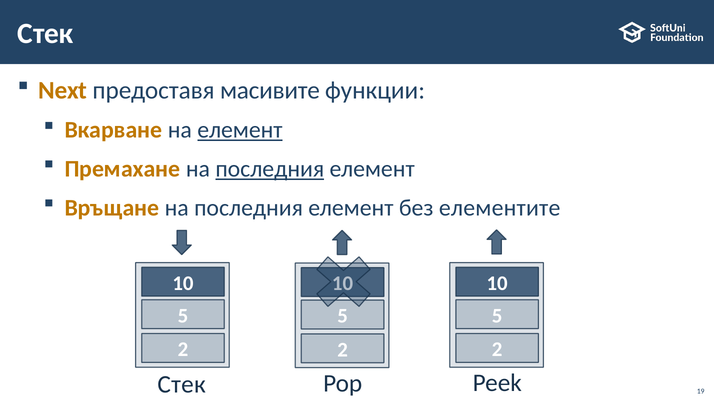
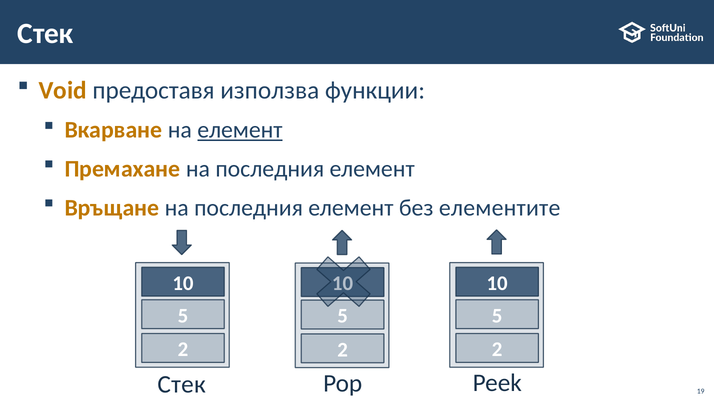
Next: Next -> Void
масивите: масивите -> използва
последния at (270, 169) underline: present -> none
